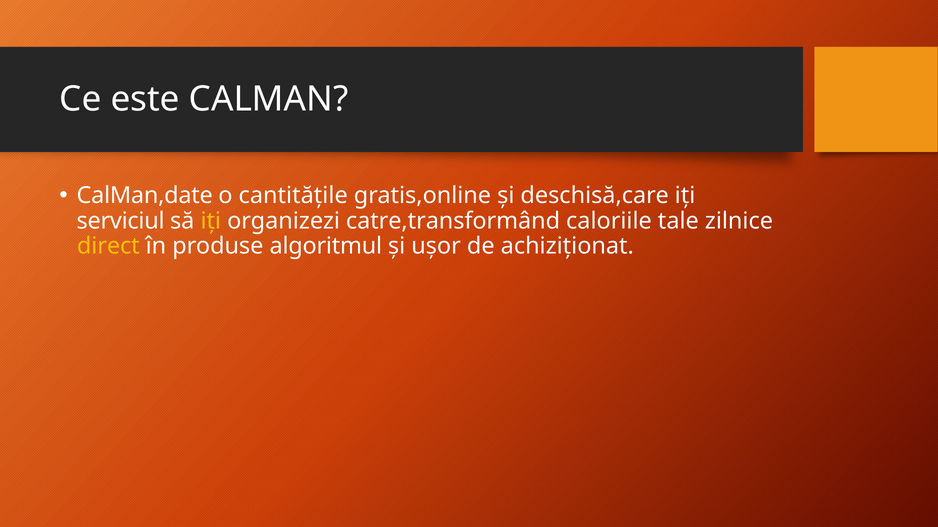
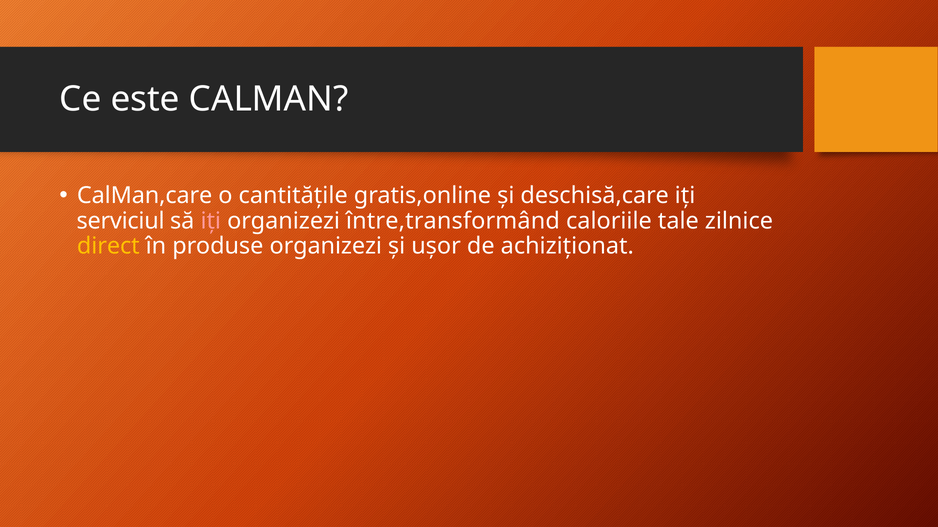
CalMan,date: CalMan,date -> CalMan,care
iți at (211, 221) colour: yellow -> pink
catre,transformând: catre,transformând -> între,transformând
produse algoritmul: algoritmul -> organizezi
